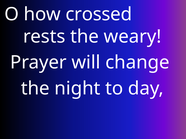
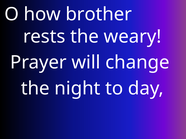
crossed: crossed -> brother
